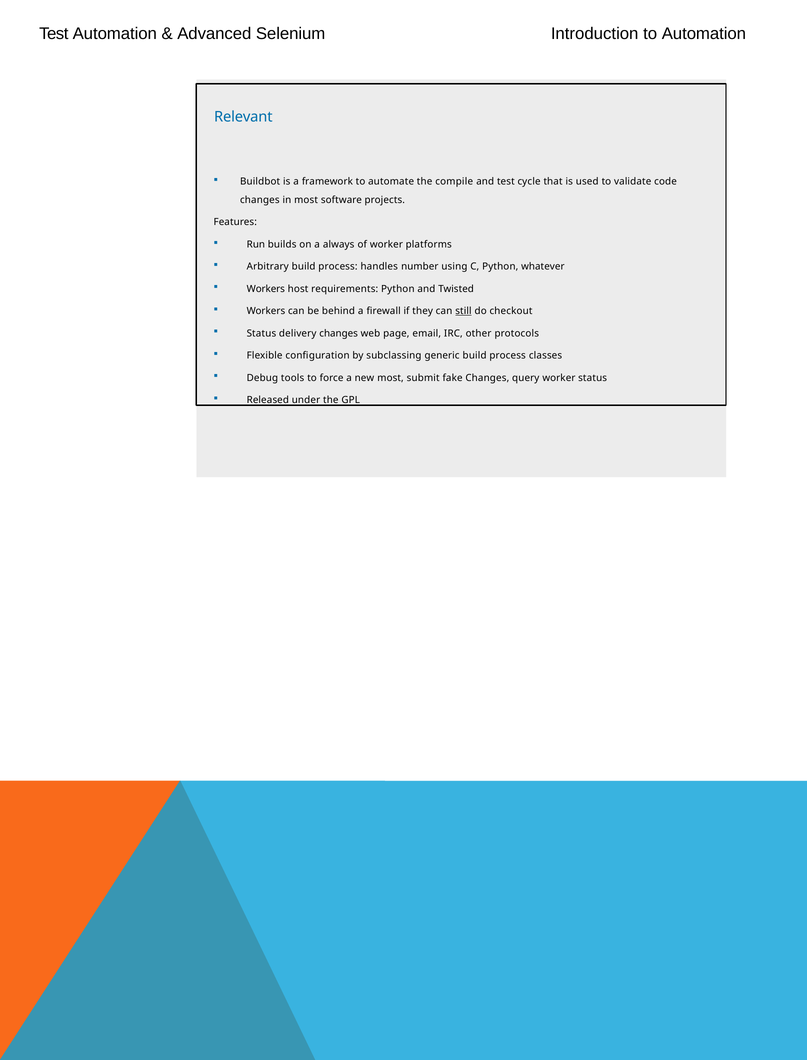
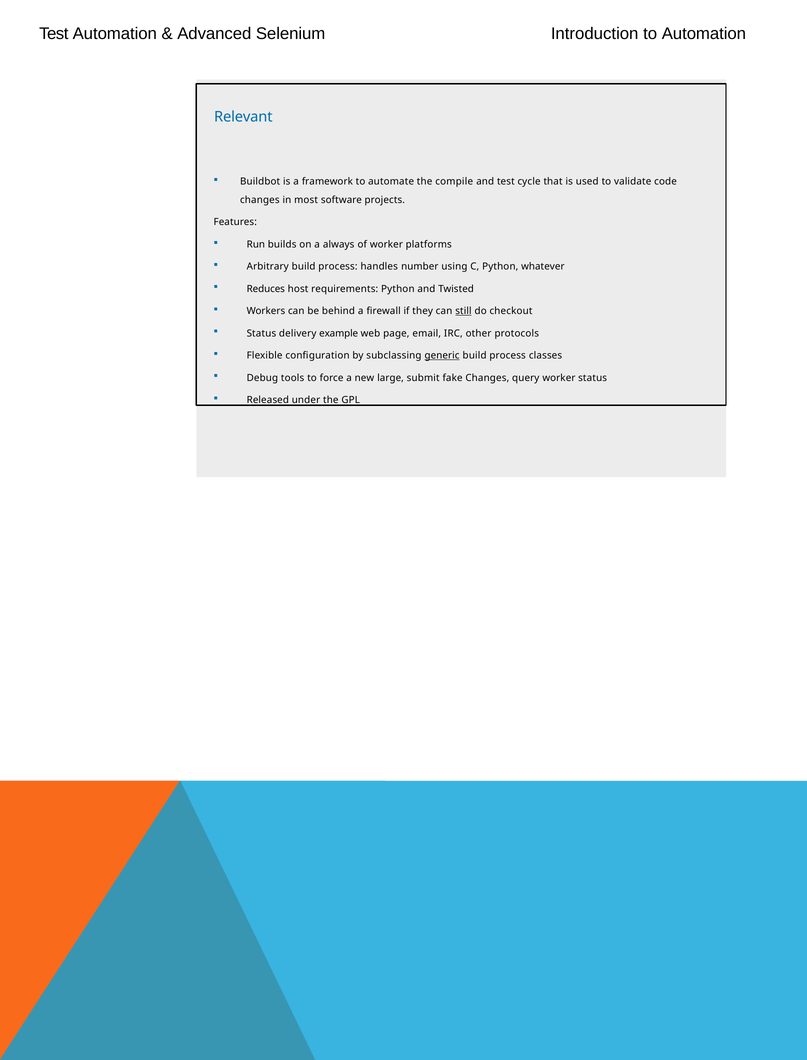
Workers at (266, 289): Workers -> Reduces
delivery changes: changes -> example
generic underline: none -> present
new most: most -> large
